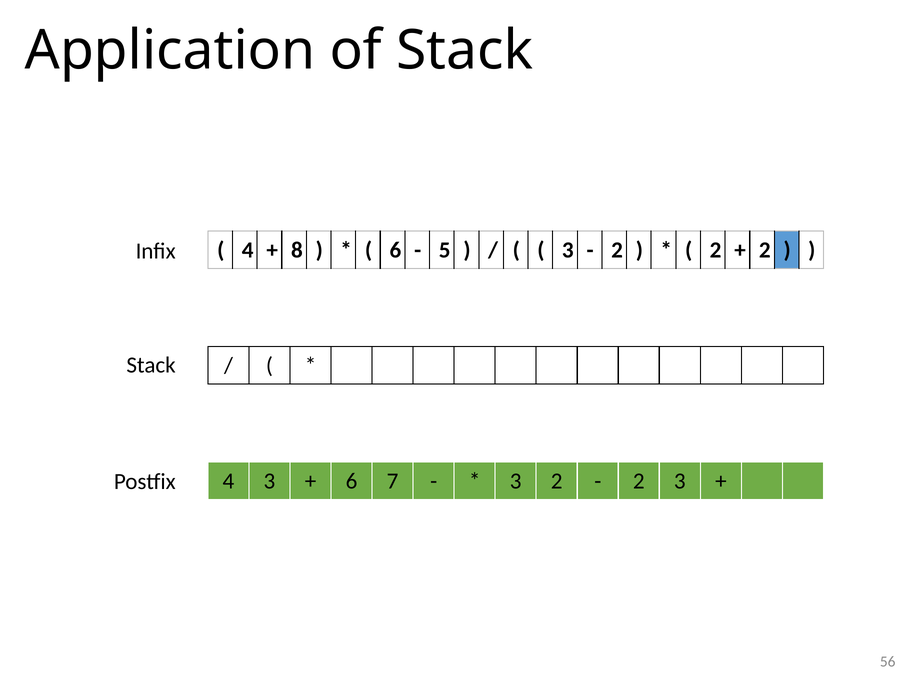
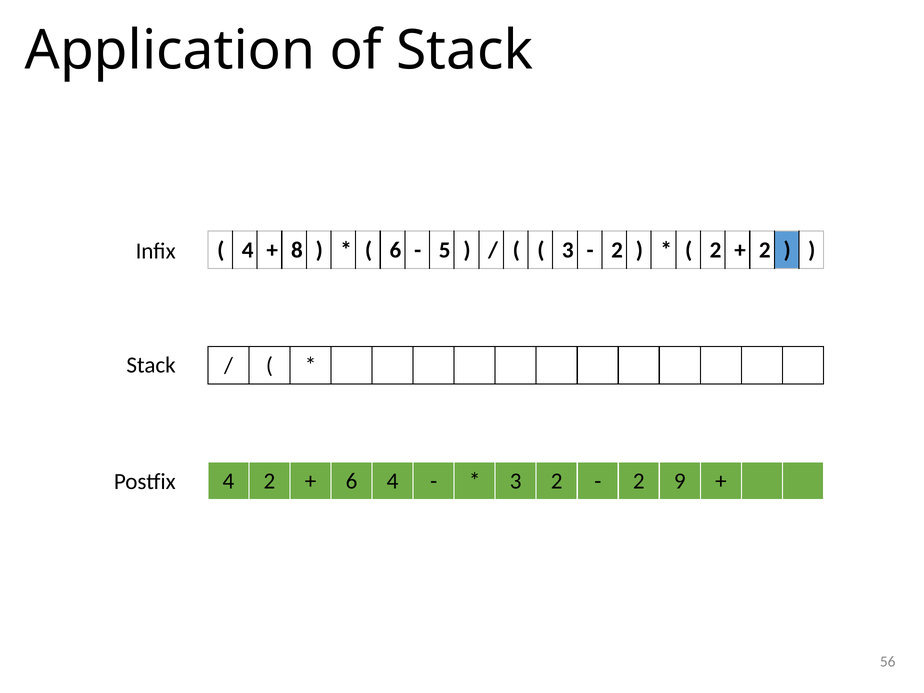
4 3: 3 -> 2
6 7: 7 -> 4
2 3: 3 -> 9
